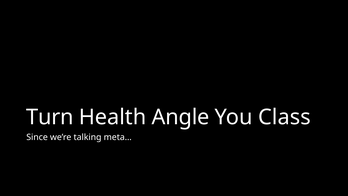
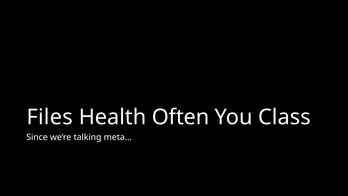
Turn: Turn -> Files
Angle: Angle -> Often
